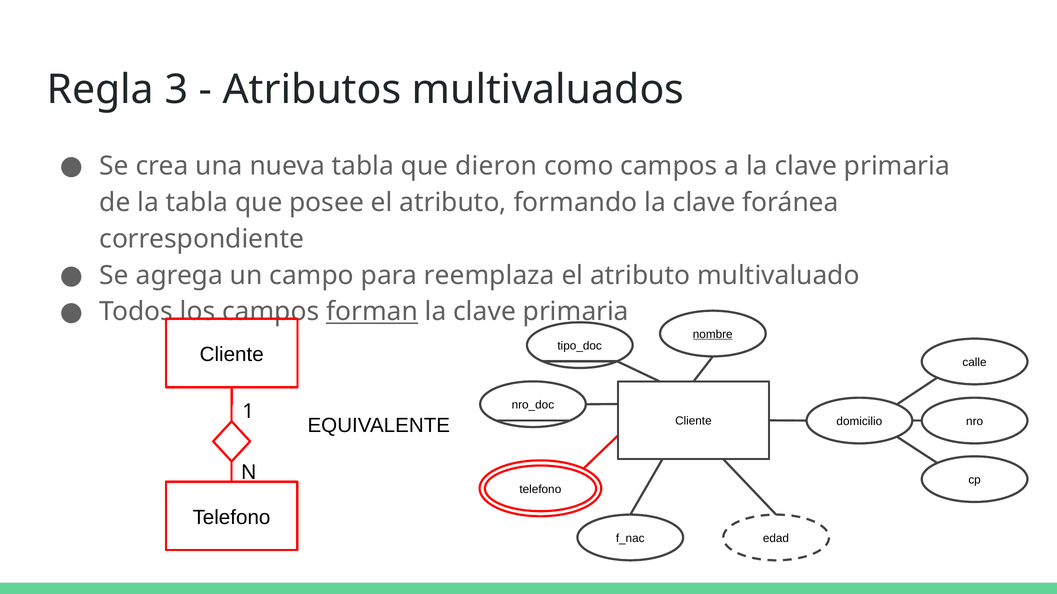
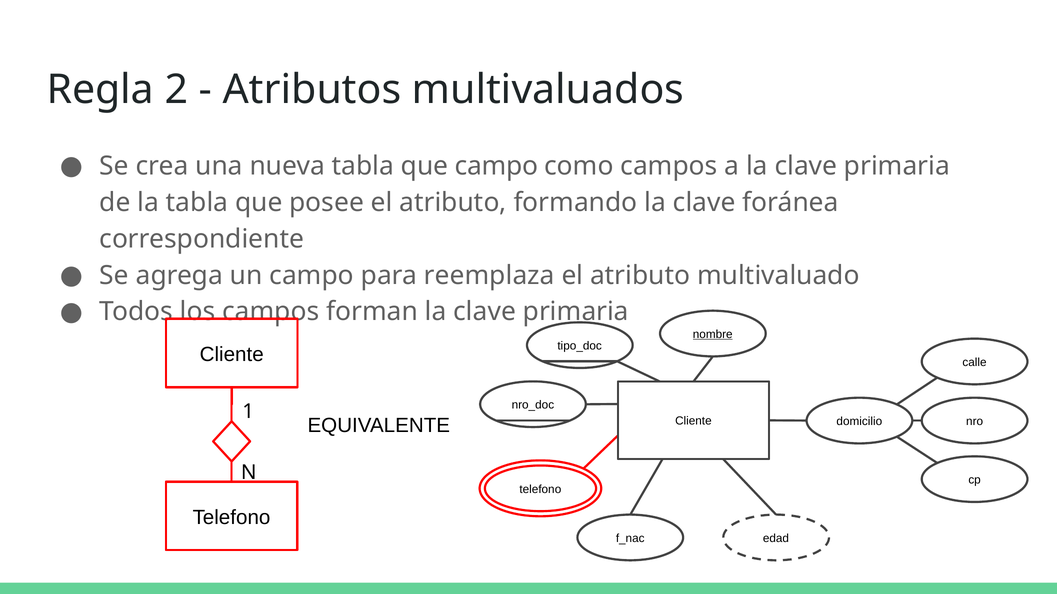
3: 3 -> 2
que dieron: dieron -> campo
forman underline: present -> none
